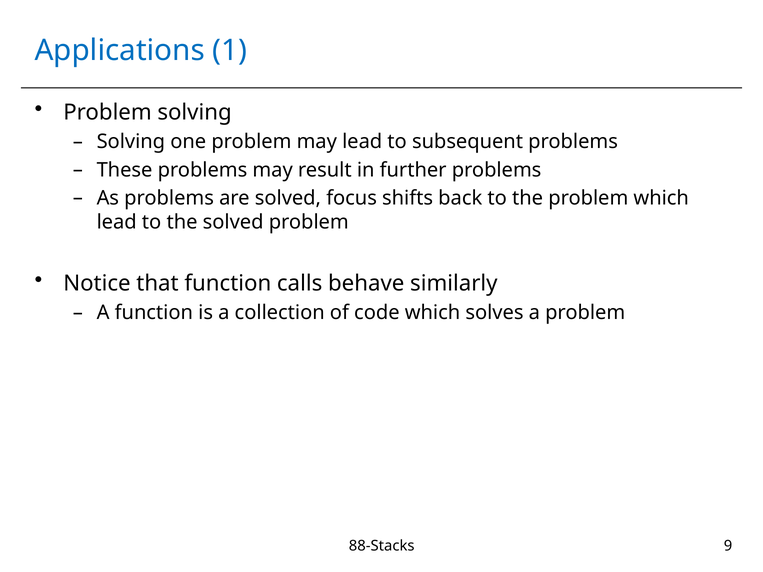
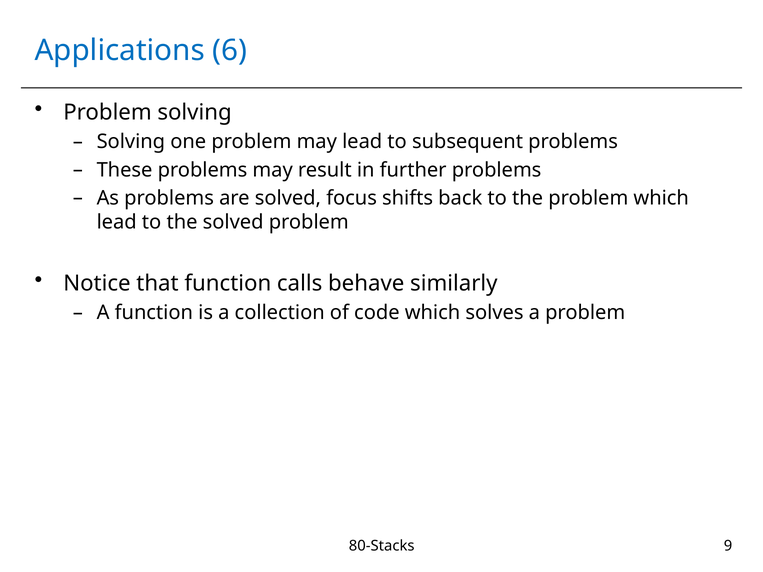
1: 1 -> 6
88-Stacks: 88-Stacks -> 80-Stacks
